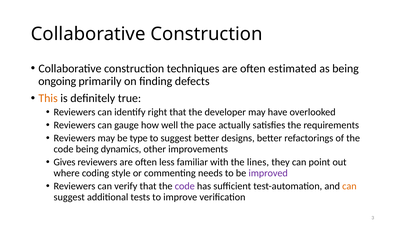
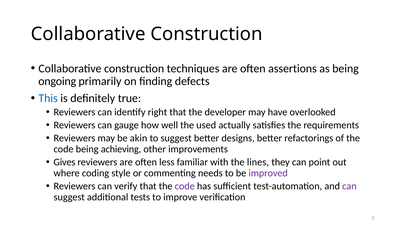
estimated: estimated -> assertions
This colour: orange -> blue
pace: pace -> used
type: type -> akin
dynamics: dynamics -> achieving
can at (349, 186) colour: orange -> purple
